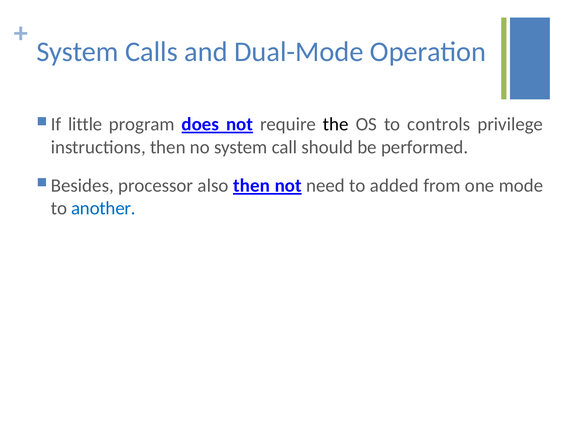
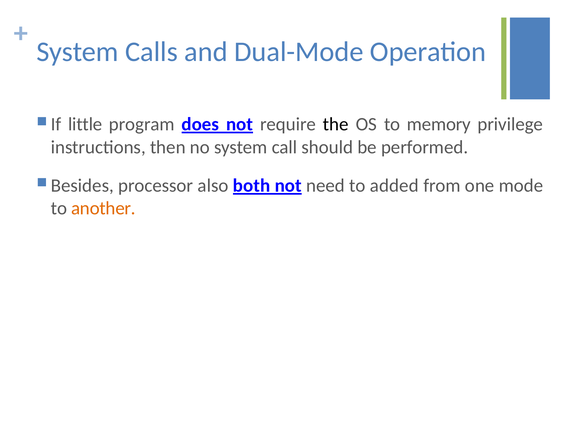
controls: controls -> memory
also then: then -> both
another colour: blue -> orange
